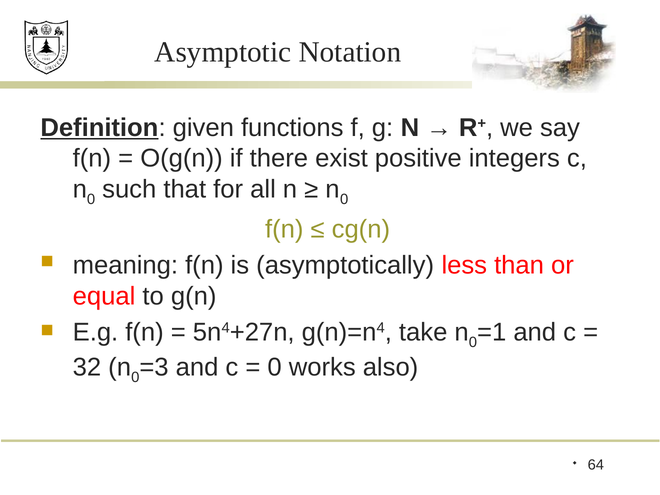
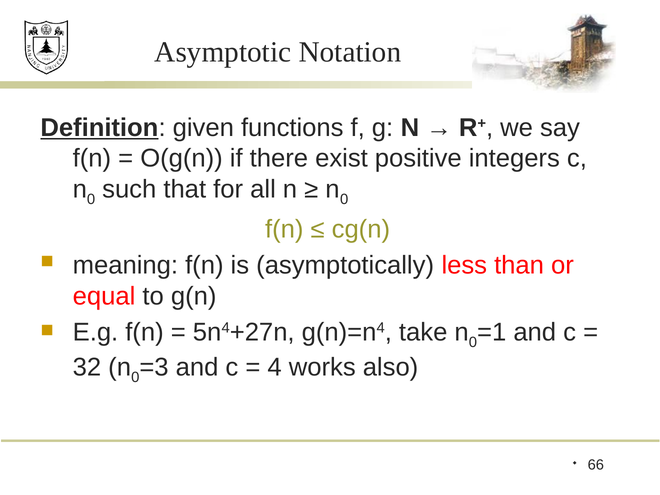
0 at (275, 367): 0 -> 4
64: 64 -> 66
